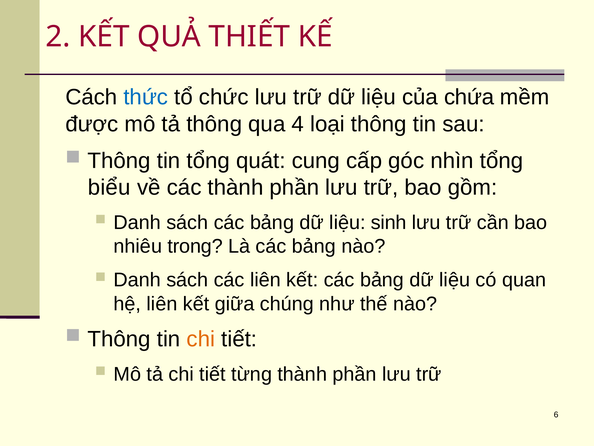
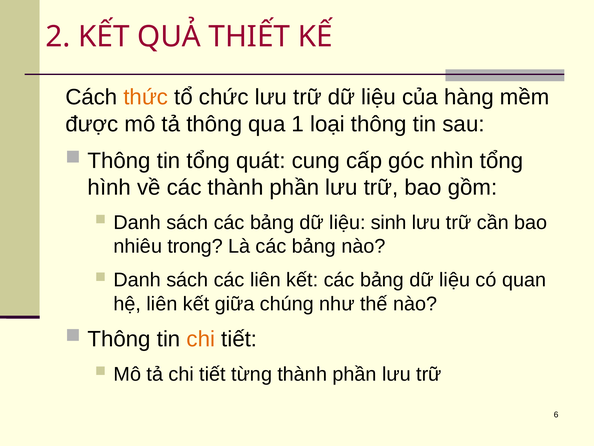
thức colour: blue -> orange
chứa: chứa -> hàng
4: 4 -> 1
biểu: biểu -> hình
